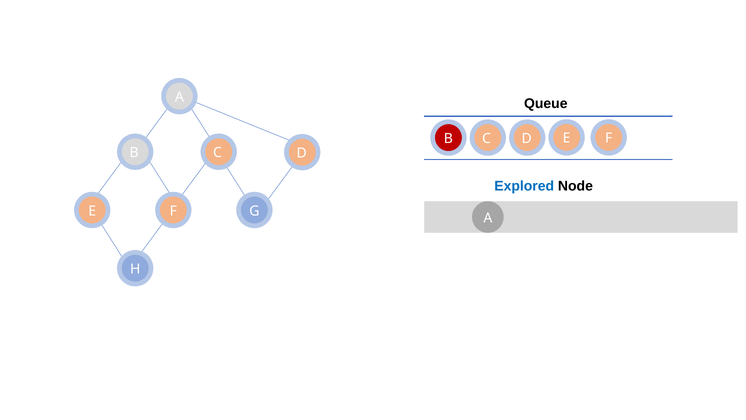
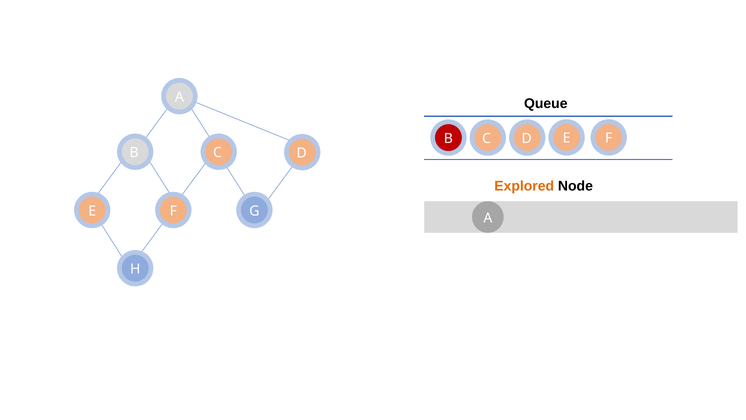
Explored colour: blue -> orange
